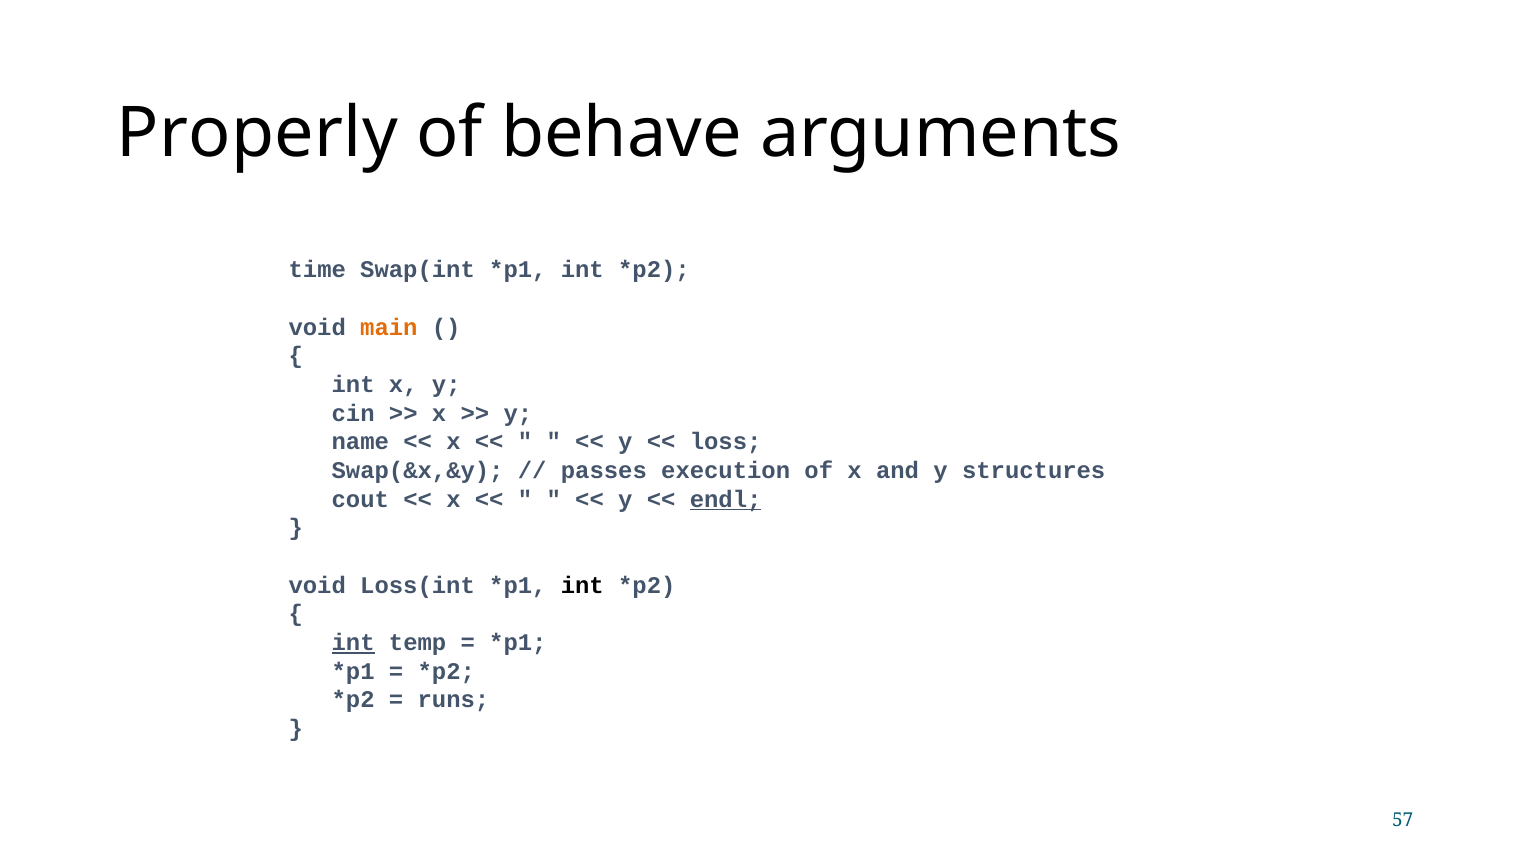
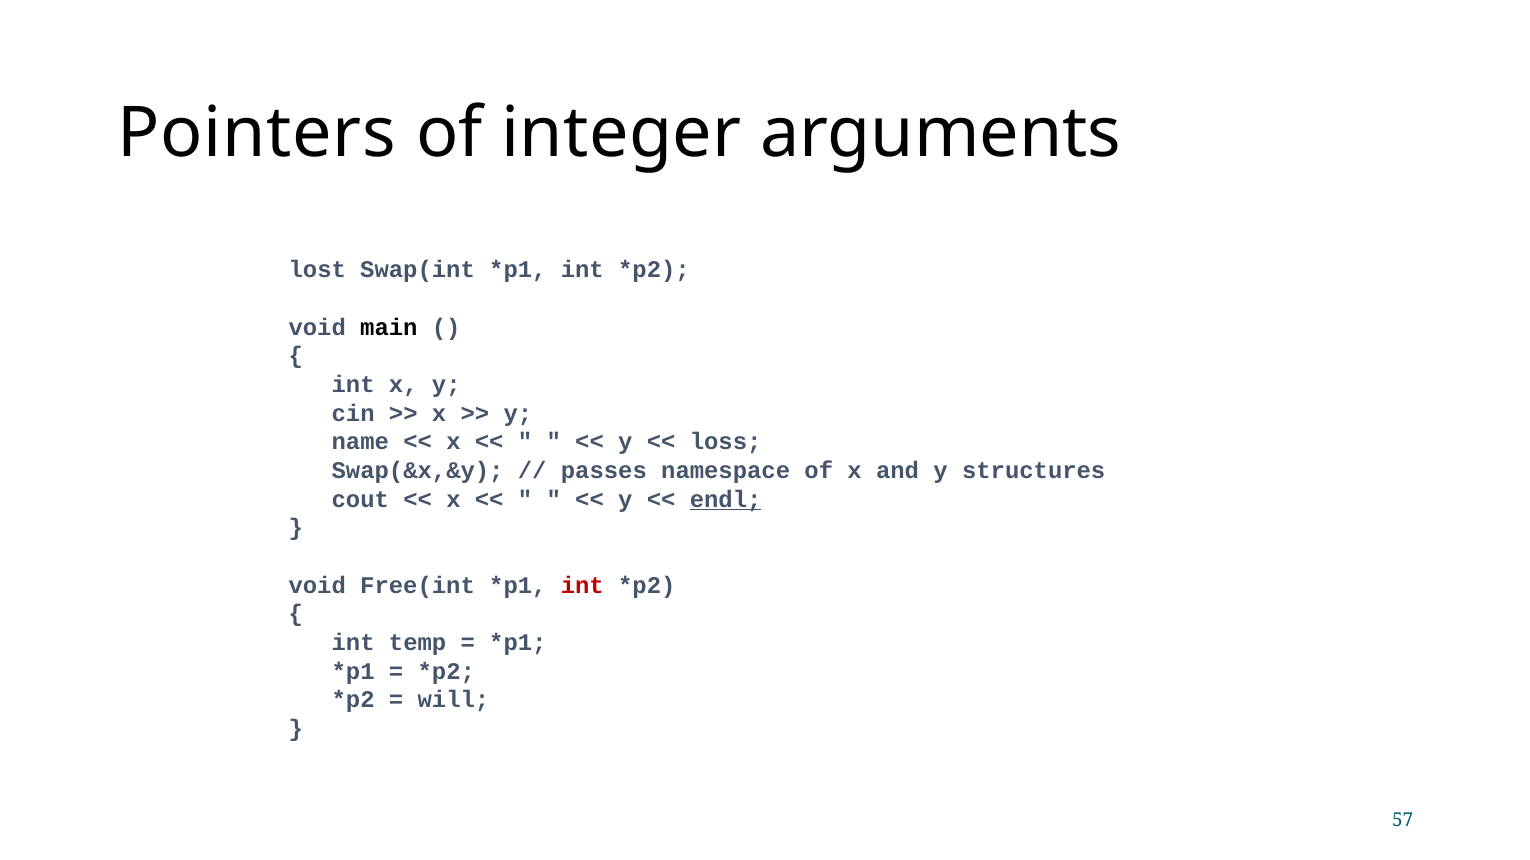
Properly: Properly -> Pointers
behave: behave -> integer
time: time -> lost
main colour: orange -> black
execution: execution -> namespace
Loss(int: Loss(int -> Free(int
int at (582, 586) colour: black -> red
int at (353, 643) underline: present -> none
runs: runs -> will
